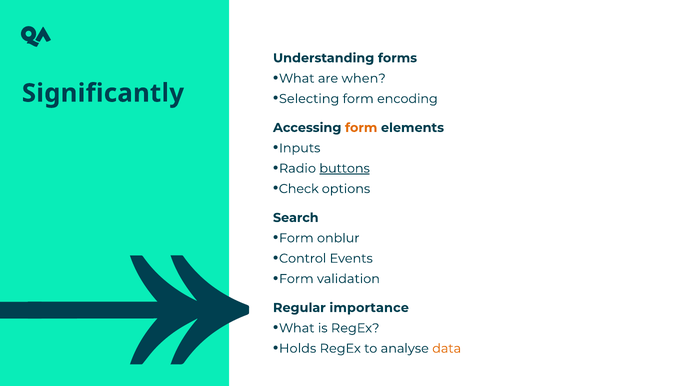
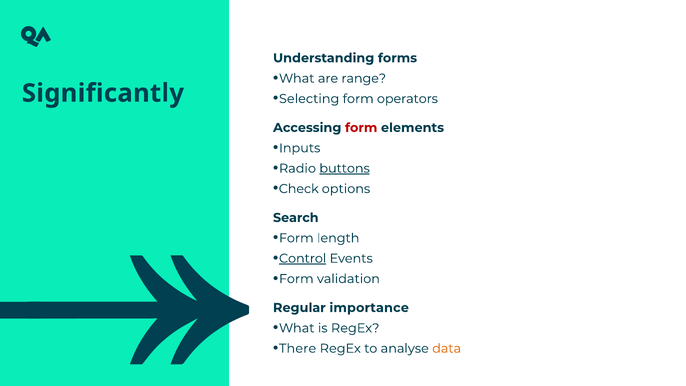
when: when -> range
encoding: encoding -> operators
form at (361, 128) colour: orange -> red
onblur: onblur -> length
Control underline: none -> present
Holds: Holds -> There
